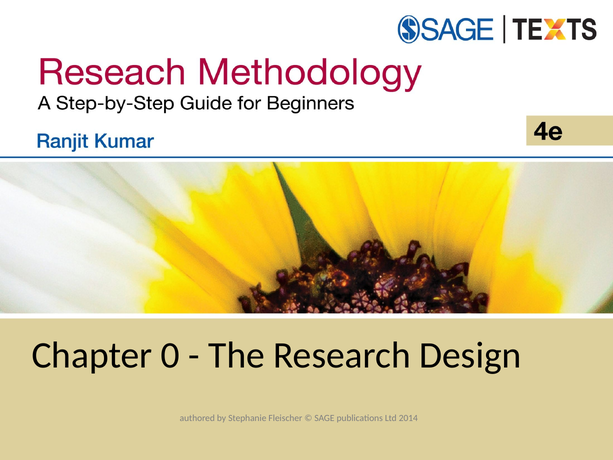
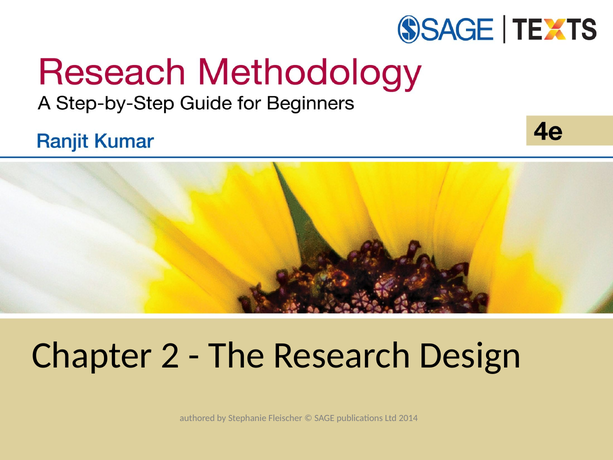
0: 0 -> 2
